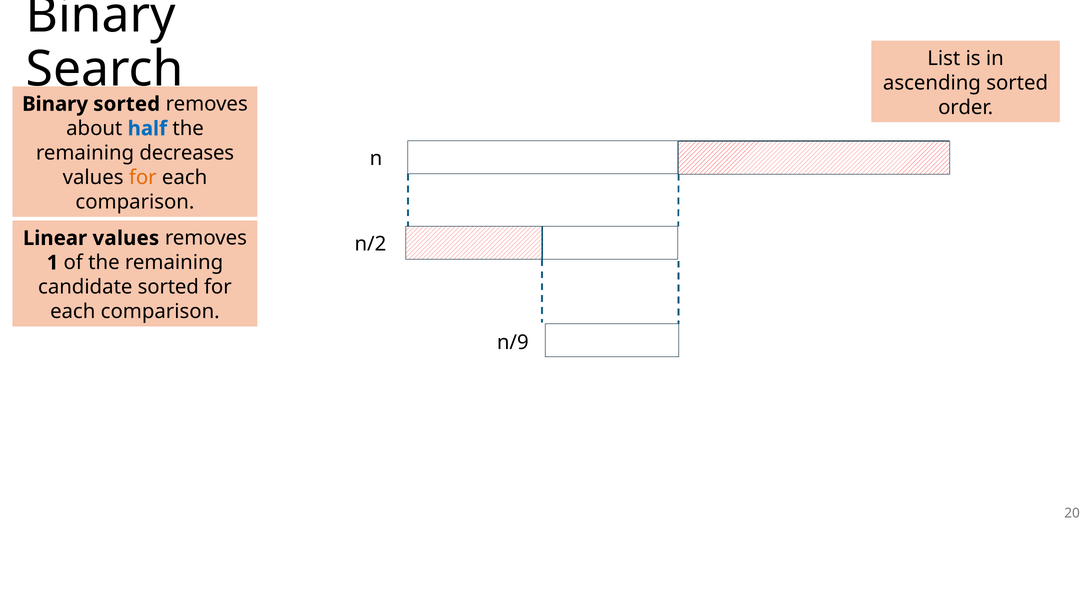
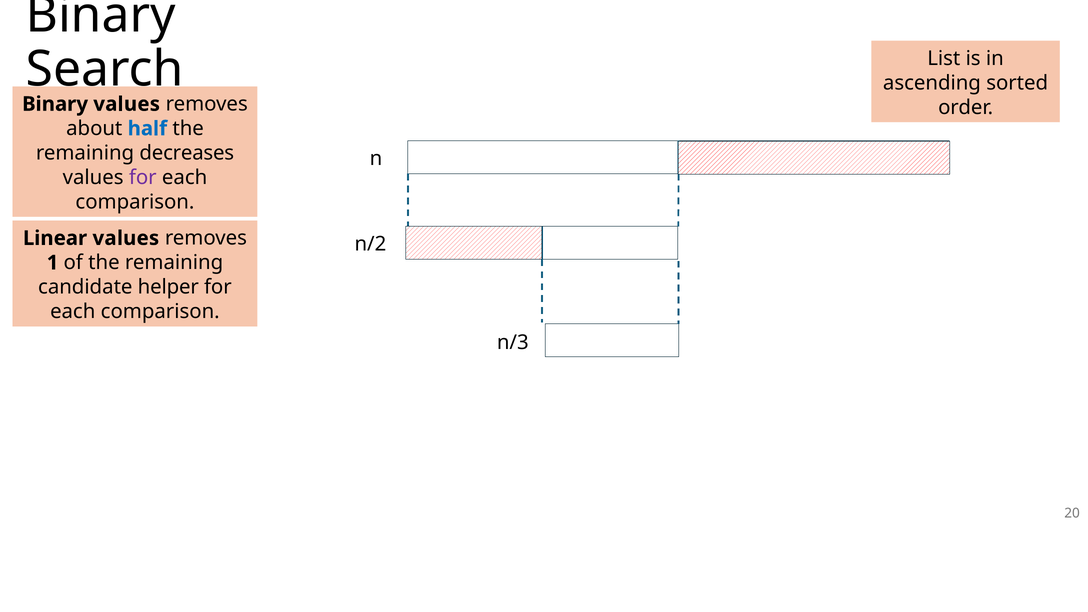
Binary sorted: sorted -> values
for at (143, 178) colour: orange -> purple
candidate sorted: sorted -> helper
n/9: n/9 -> n/3
